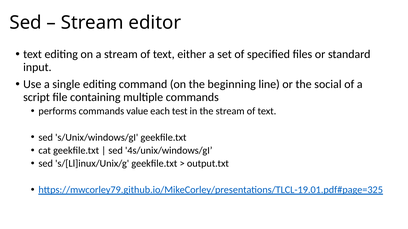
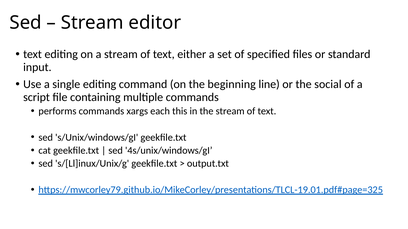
value: value -> xargs
test: test -> this
